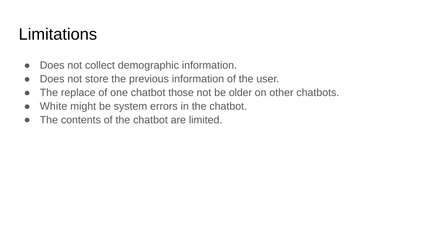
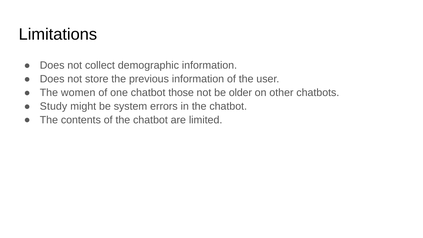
replace: replace -> women
White: White -> Study
